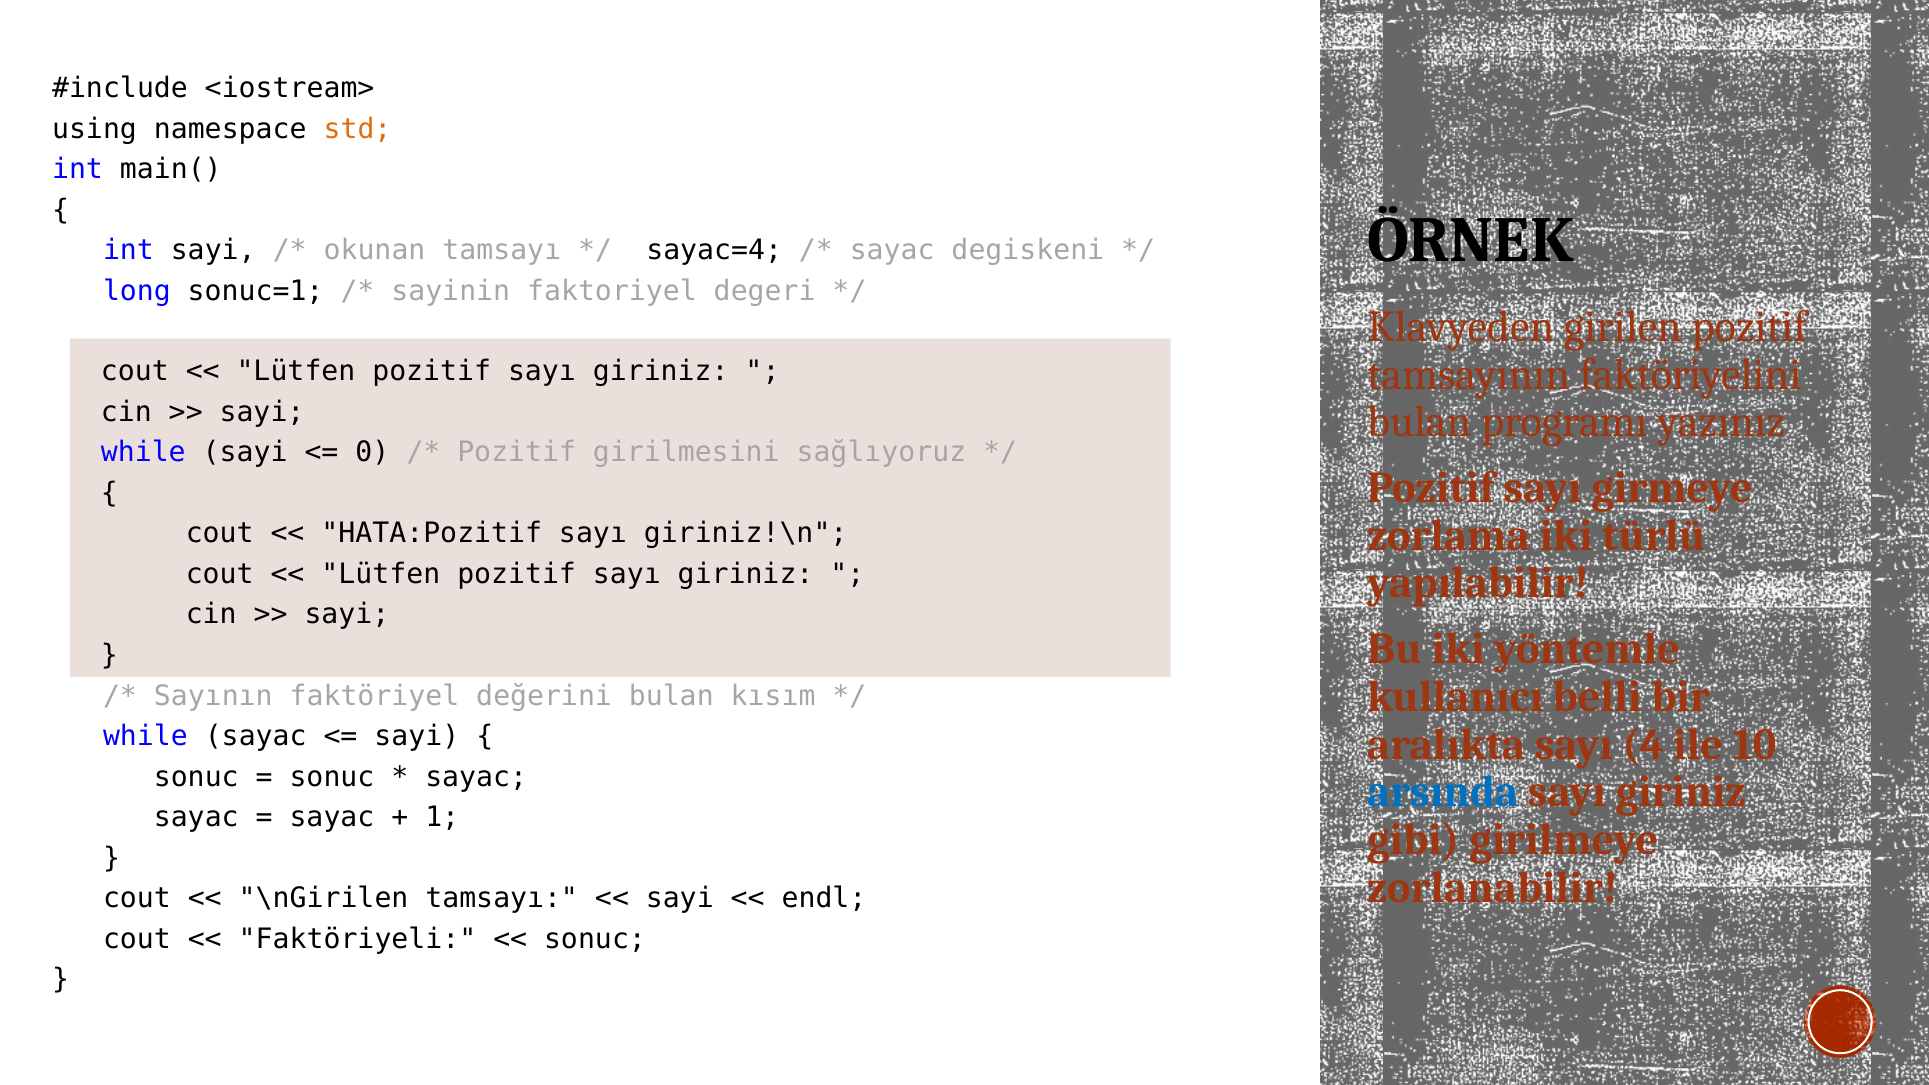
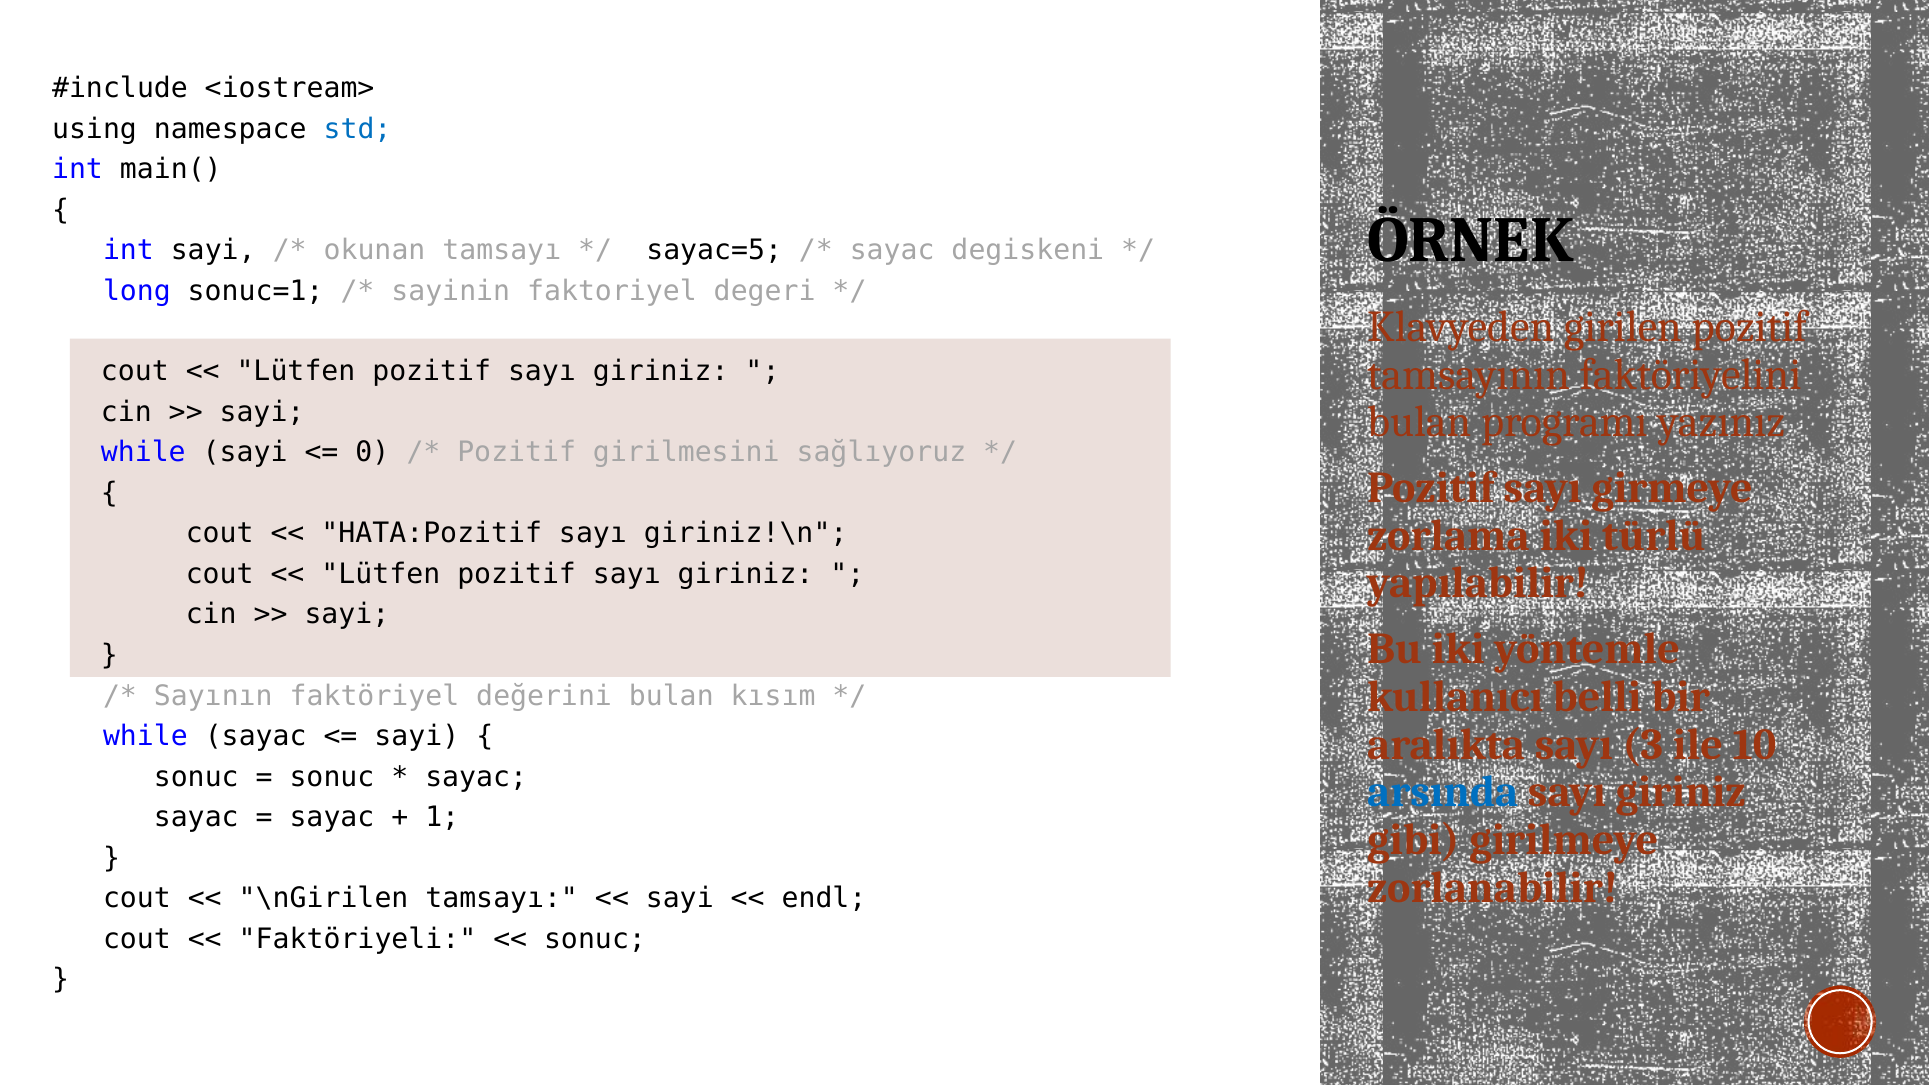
std colour: orange -> blue
sayac=4: sayac=4 -> sayac=5
4: 4 -> 3
